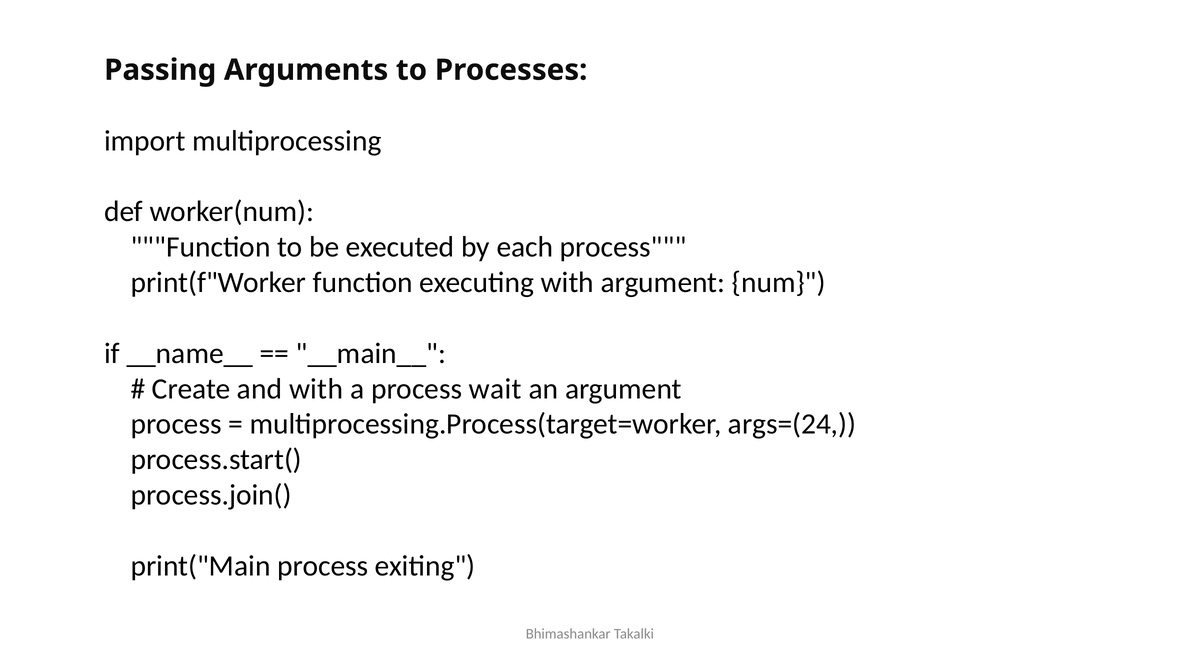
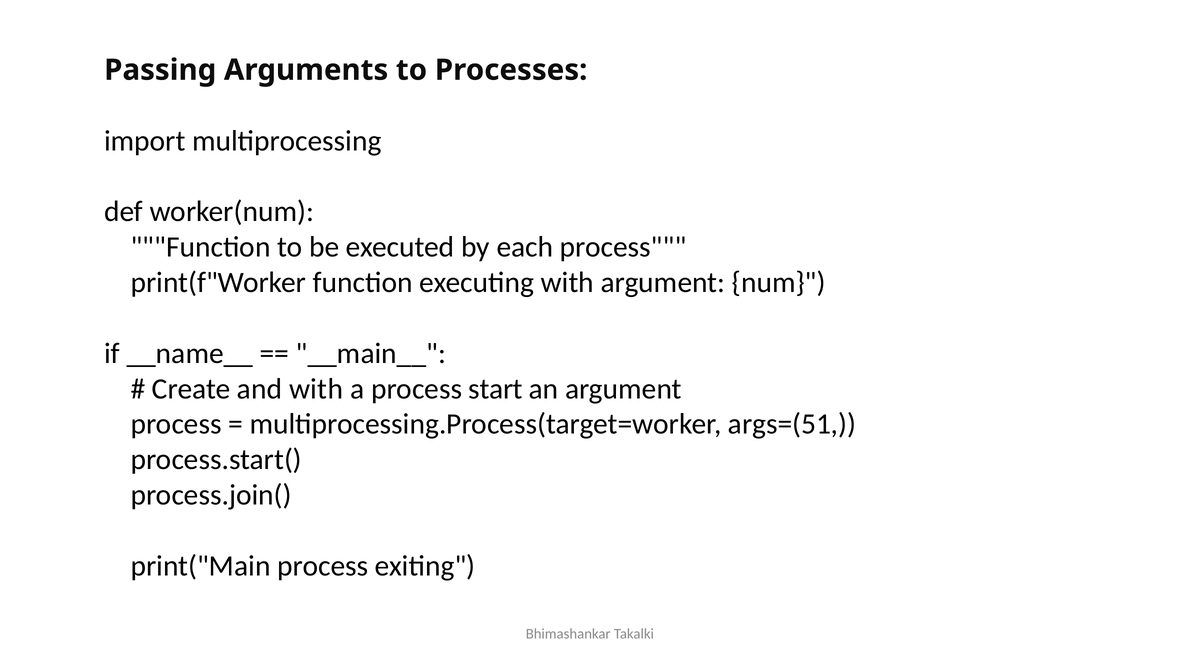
wait: wait -> start
args=(24: args=(24 -> args=(51
